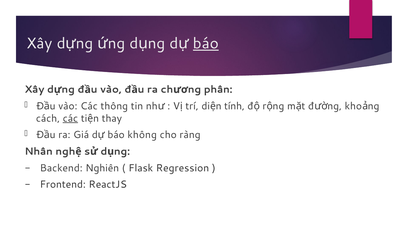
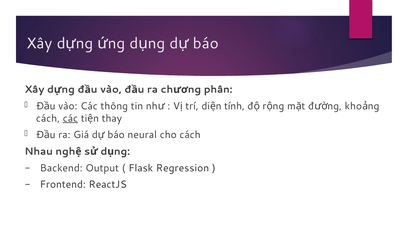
báo at (206, 43) underline: present -> none
không: không -> neural
cho ràng: ràng -> cách
Nhân: Nhân -> Nhau
Nghiên: Nghiên -> Output
